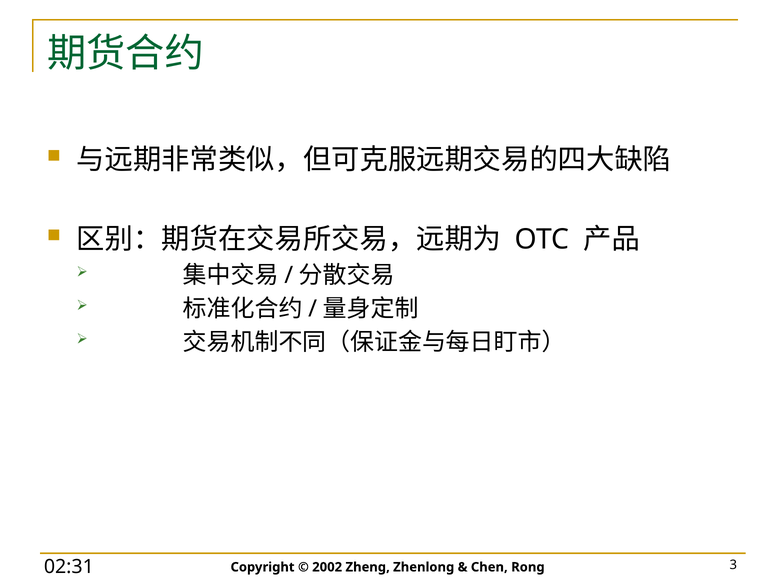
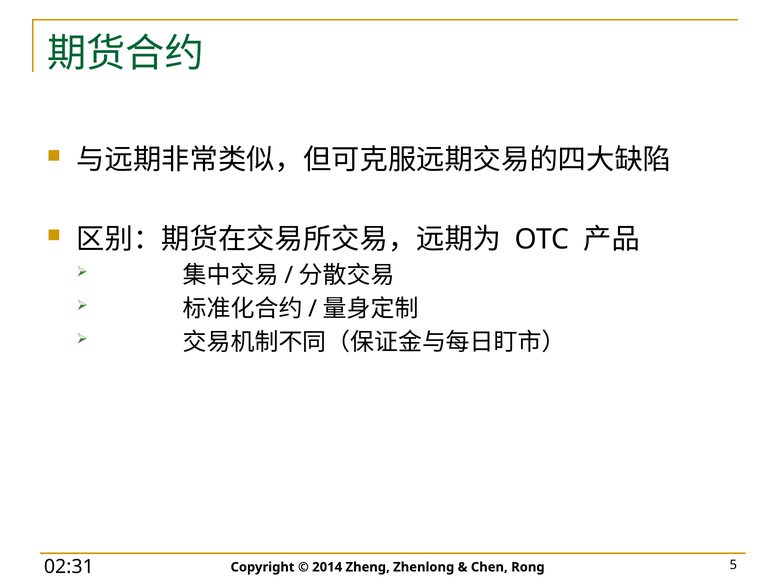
2002: 2002 -> 2014
3: 3 -> 5
